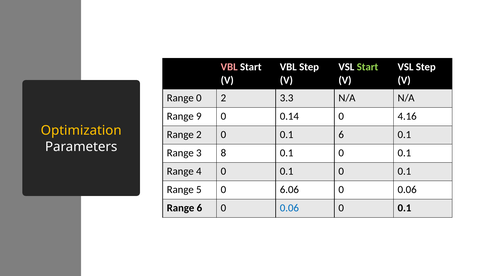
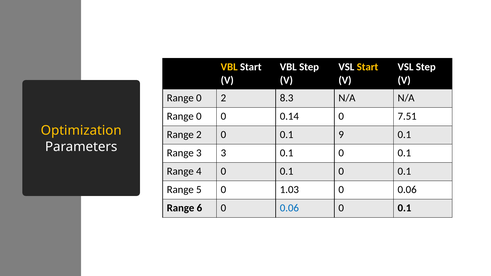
VBL at (229, 67) colour: pink -> yellow
Start at (368, 67) colour: light green -> yellow
3.3: 3.3 -> 8.3
9 at (199, 116): 9 -> 0
4.16: 4.16 -> 7.51
0.1 6: 6 -> 9
3 8: 8 -> 3
6.06: 6.06 -> 1.03
